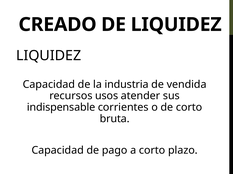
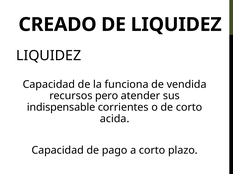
industria: industria -> funciona
usos: usos -> pero
bruta: bruta -> acida
